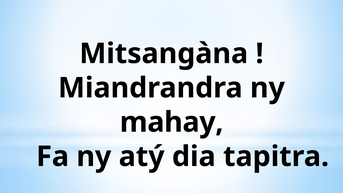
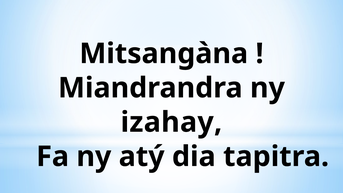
mahay: mahay -> izahay
